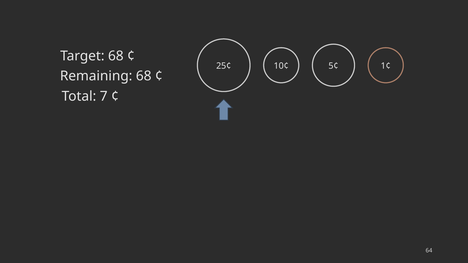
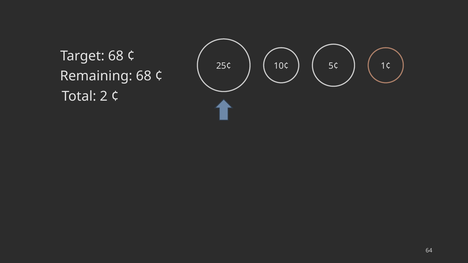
7: 7 -> 2
